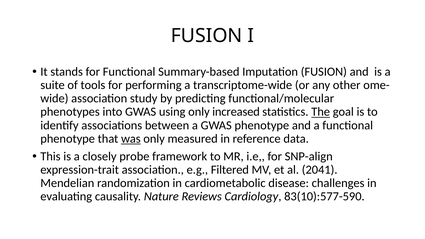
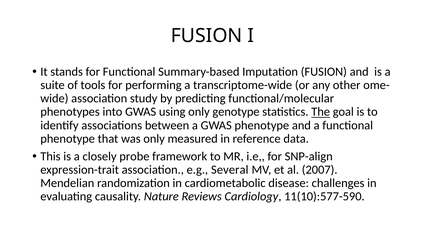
increased: increased -> genotype
was underline: present -> none
Filtered: Filtered -> Several
2041: 2041 -> 2007
83(10):577-590: 83(10):577-590 -> 11(10):577-590
